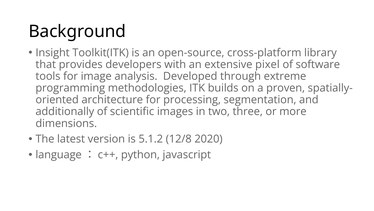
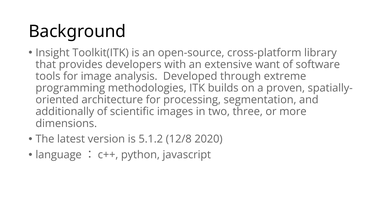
pixel: pixel -> want
